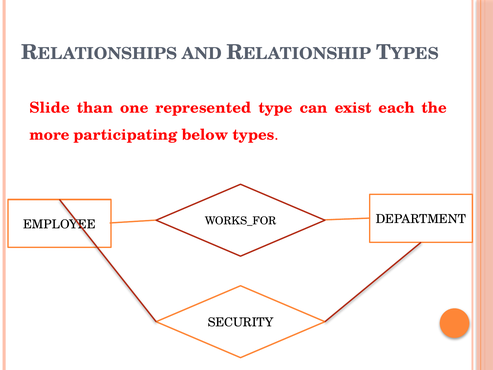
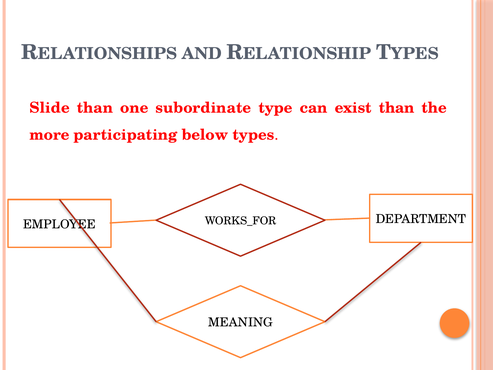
represented: represented -> subordinate
exist each: each -> than
SECURITY: SECURITY -> MEANING
